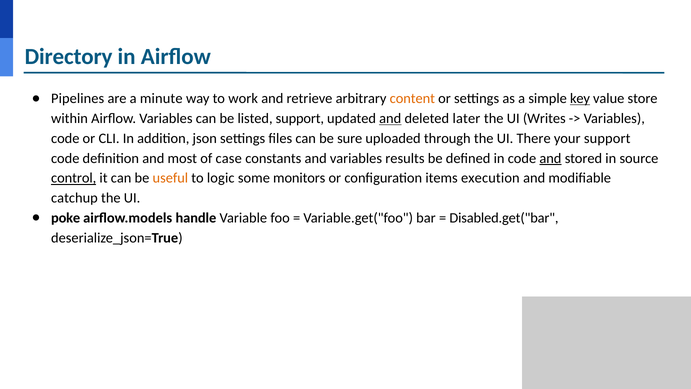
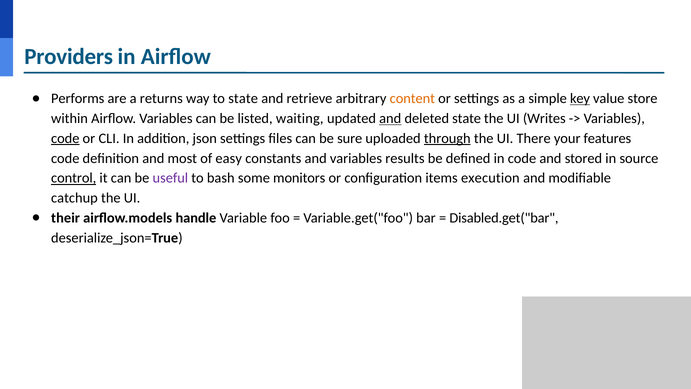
Directory: Directory -> Providers
Pipelines: Pipelines -> Performs
minute: minute -> returns
to work: work -> state
listed support: support -> waiting
deleted later: later -> state
code at (65, 138) underline: none -> present
through underline: none -> present
your support: support -> features
case: case -> easy
and at (550, 158) underline: present -> none
useful colour: orange -> purple
logic: logic -> bash
poke: poke -> their
